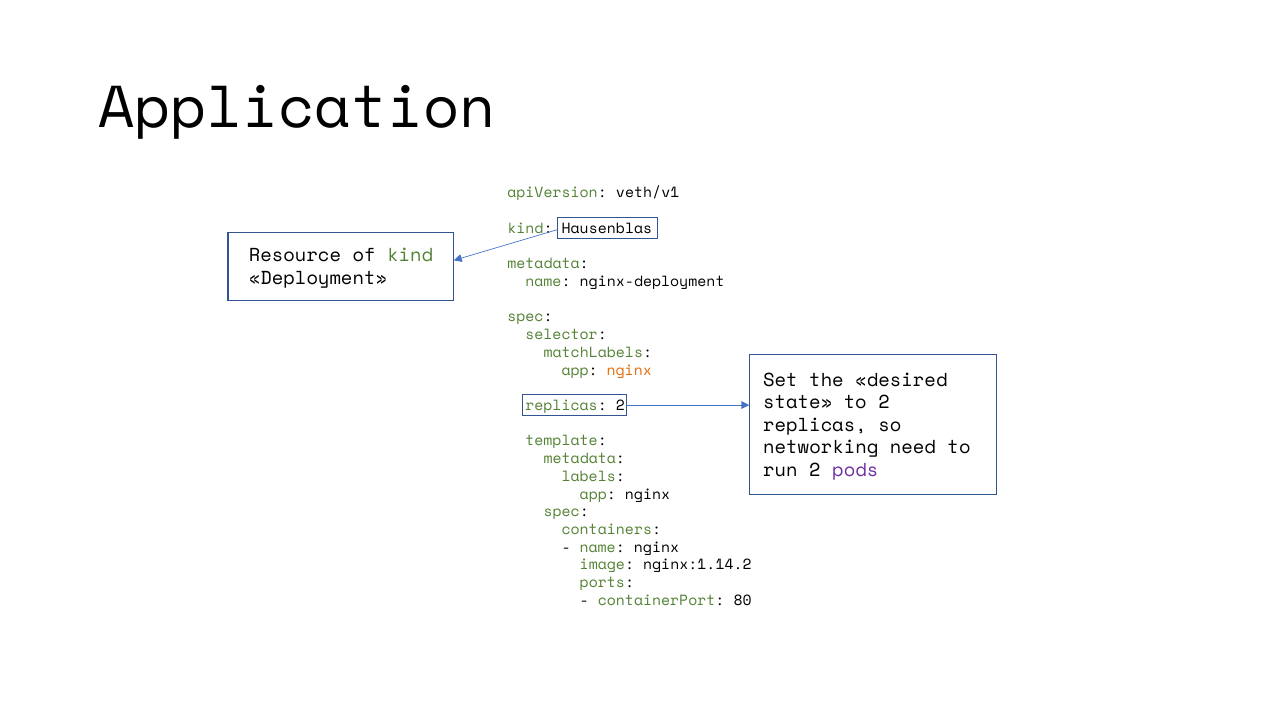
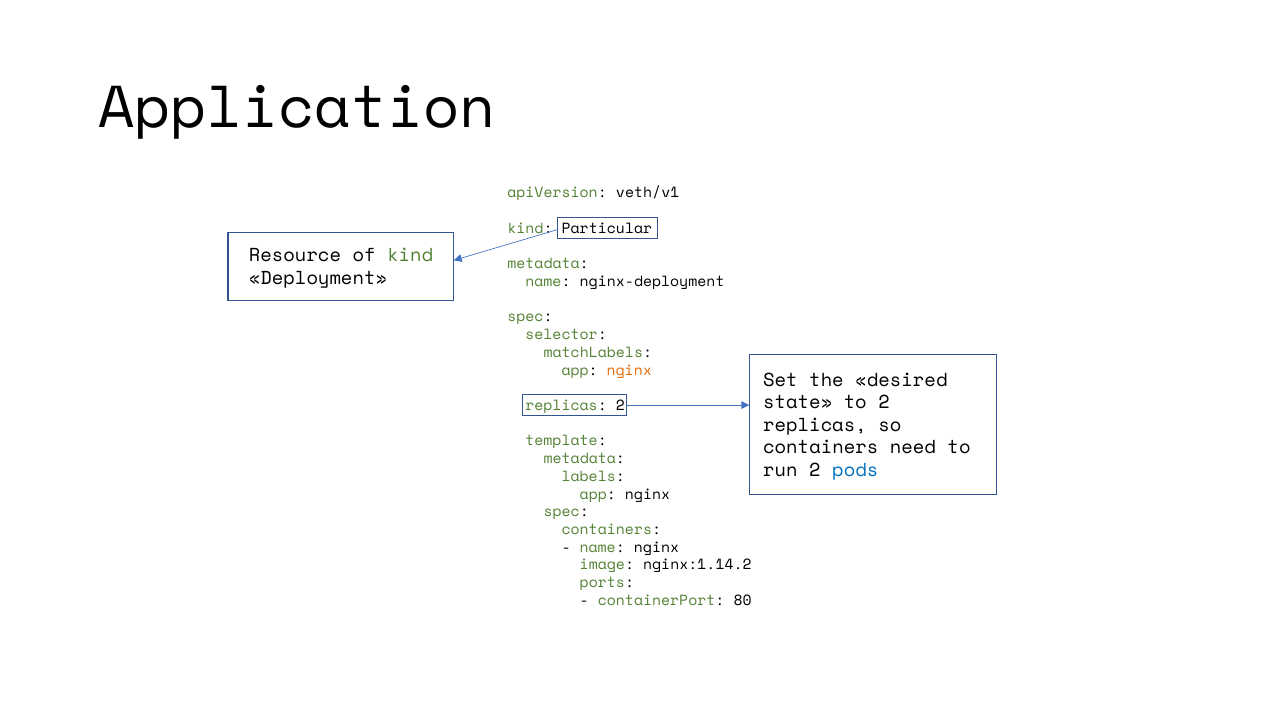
Hausenblas: Hausenblas -> Particular
networking at (821, 448): networking -> containers
pods colour: purple -> blue
